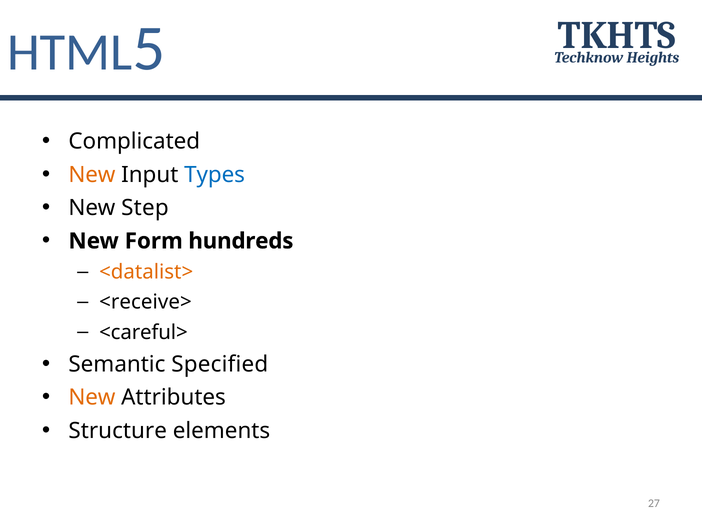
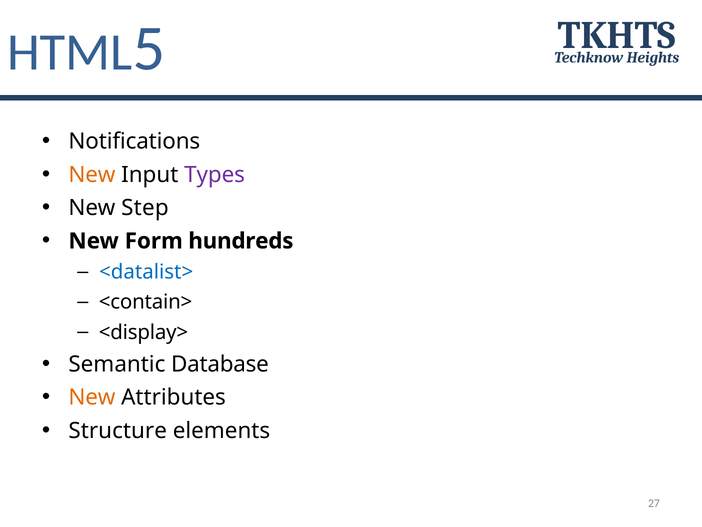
Complicated: Complicated -> Notifications
Types colour: blue -> purple
<datalist> colour: orange -> blue
<receive>: <receive> -> <contain>
<careful>: <careful> -> <display>
Specified: Specified -> Database
